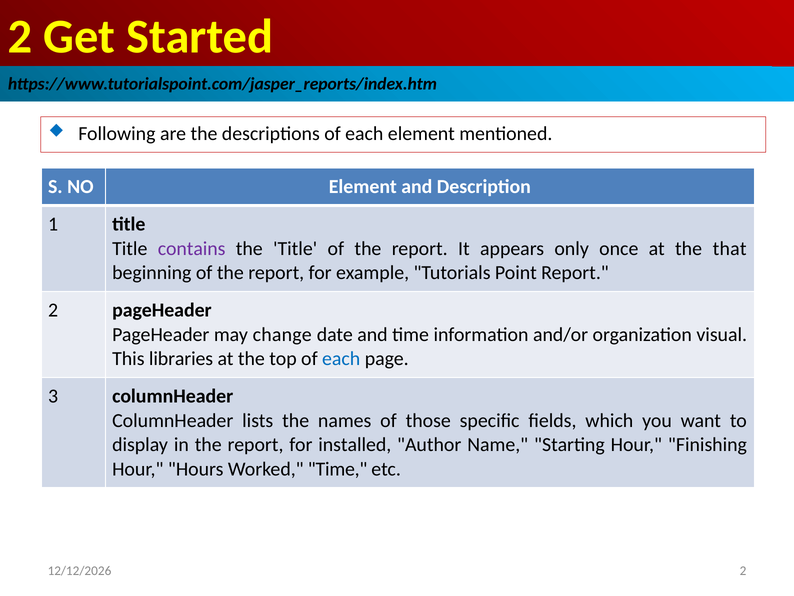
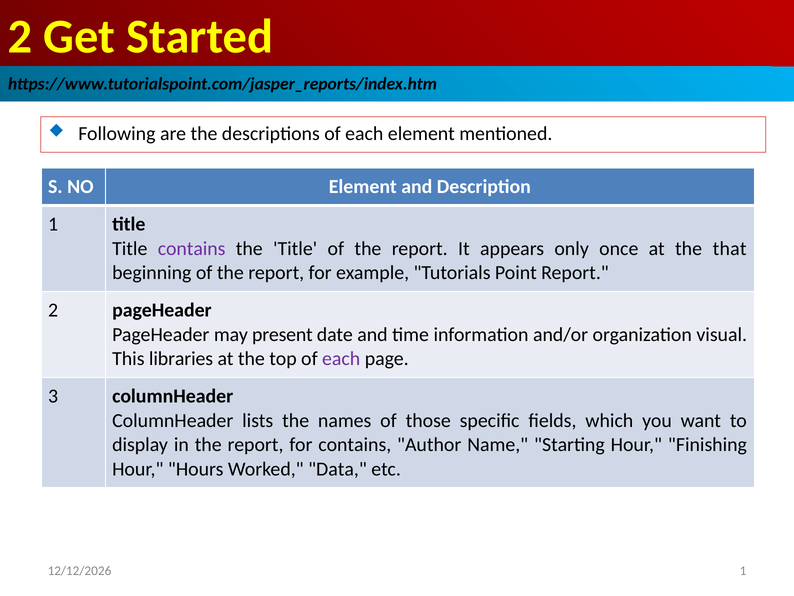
change: change -> present
each at (341, 359) colour: blue -> purple
for installed: installed -> contains
Worked Time: Time -> Data
2 at (743, 570): 2 -> 1
